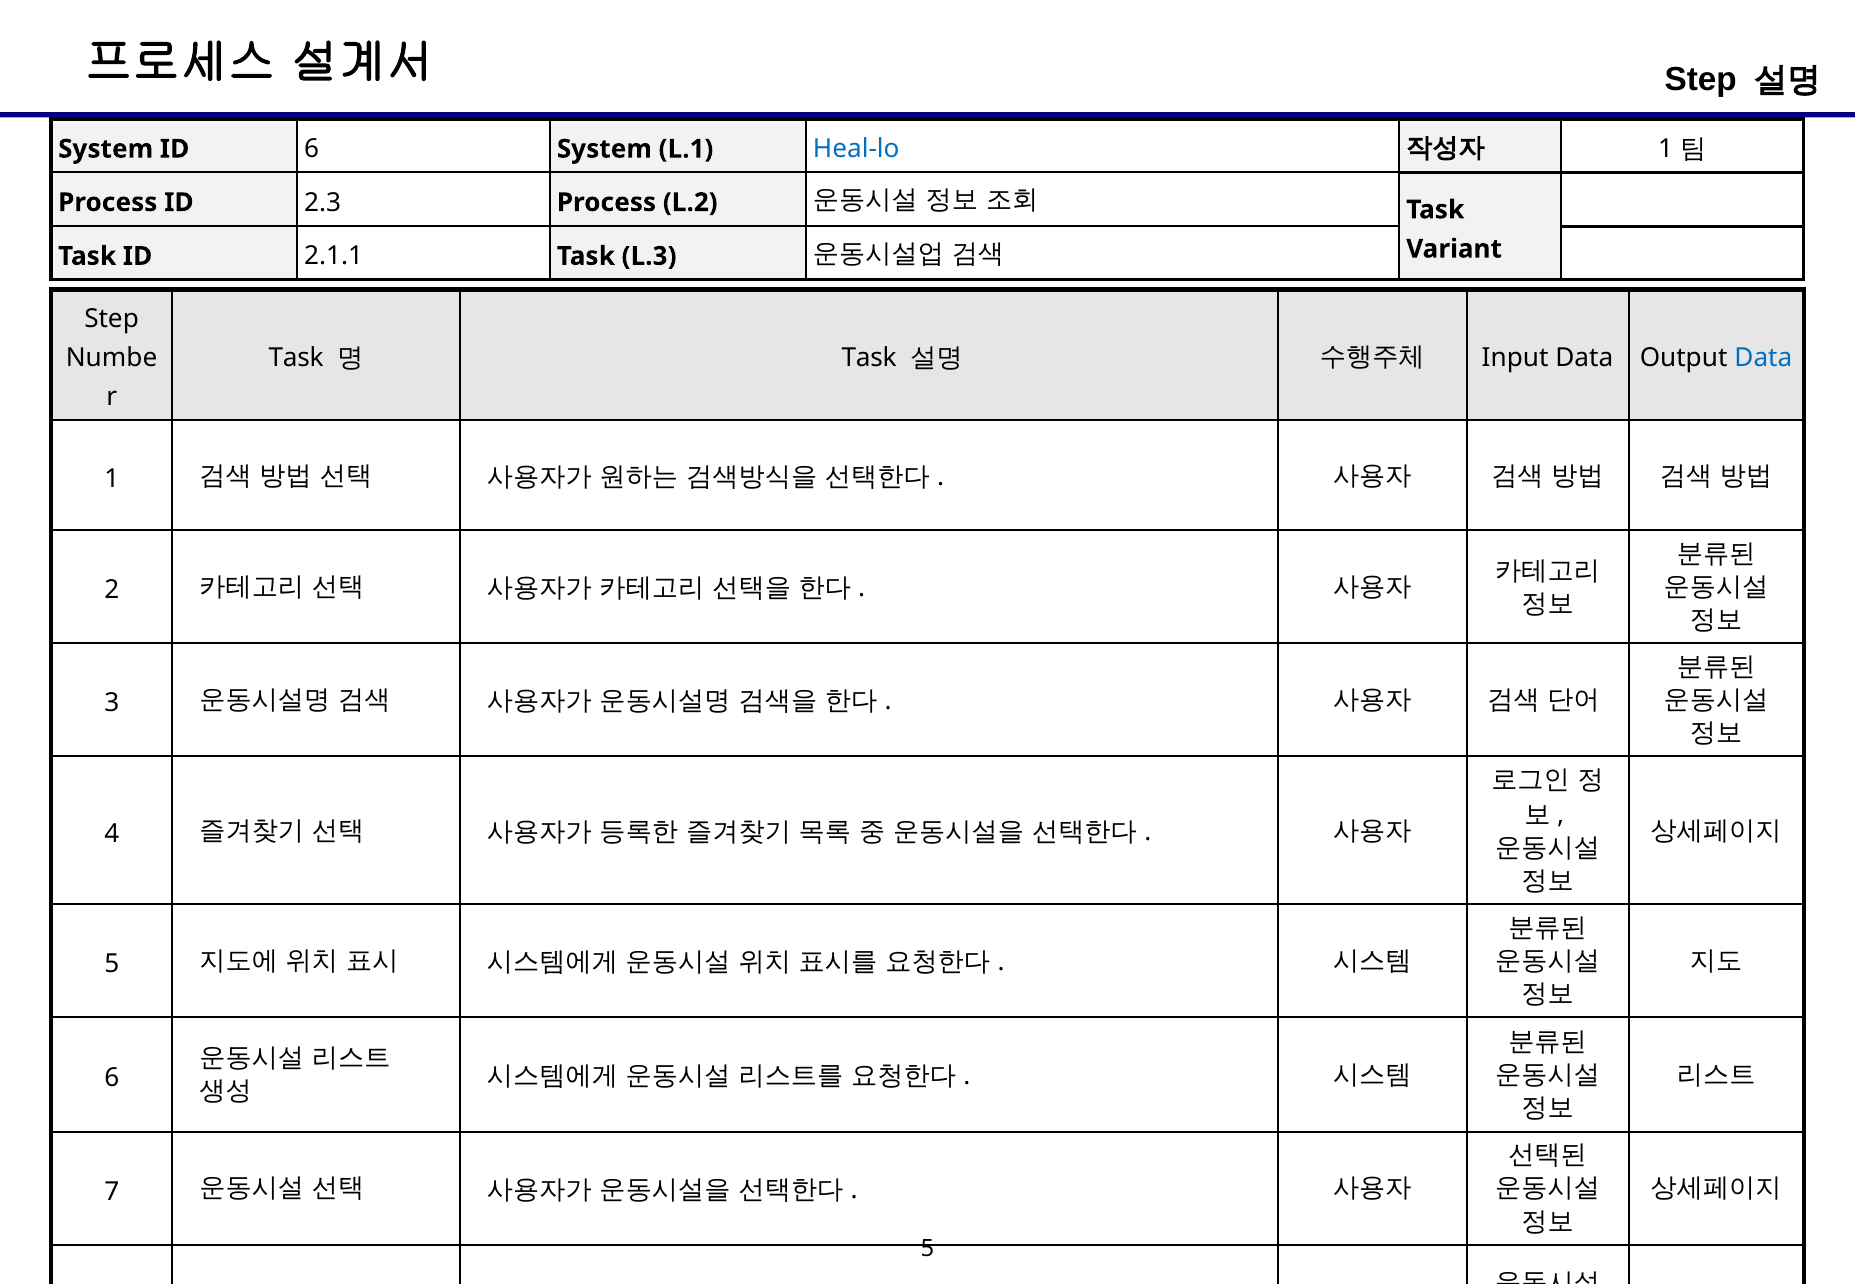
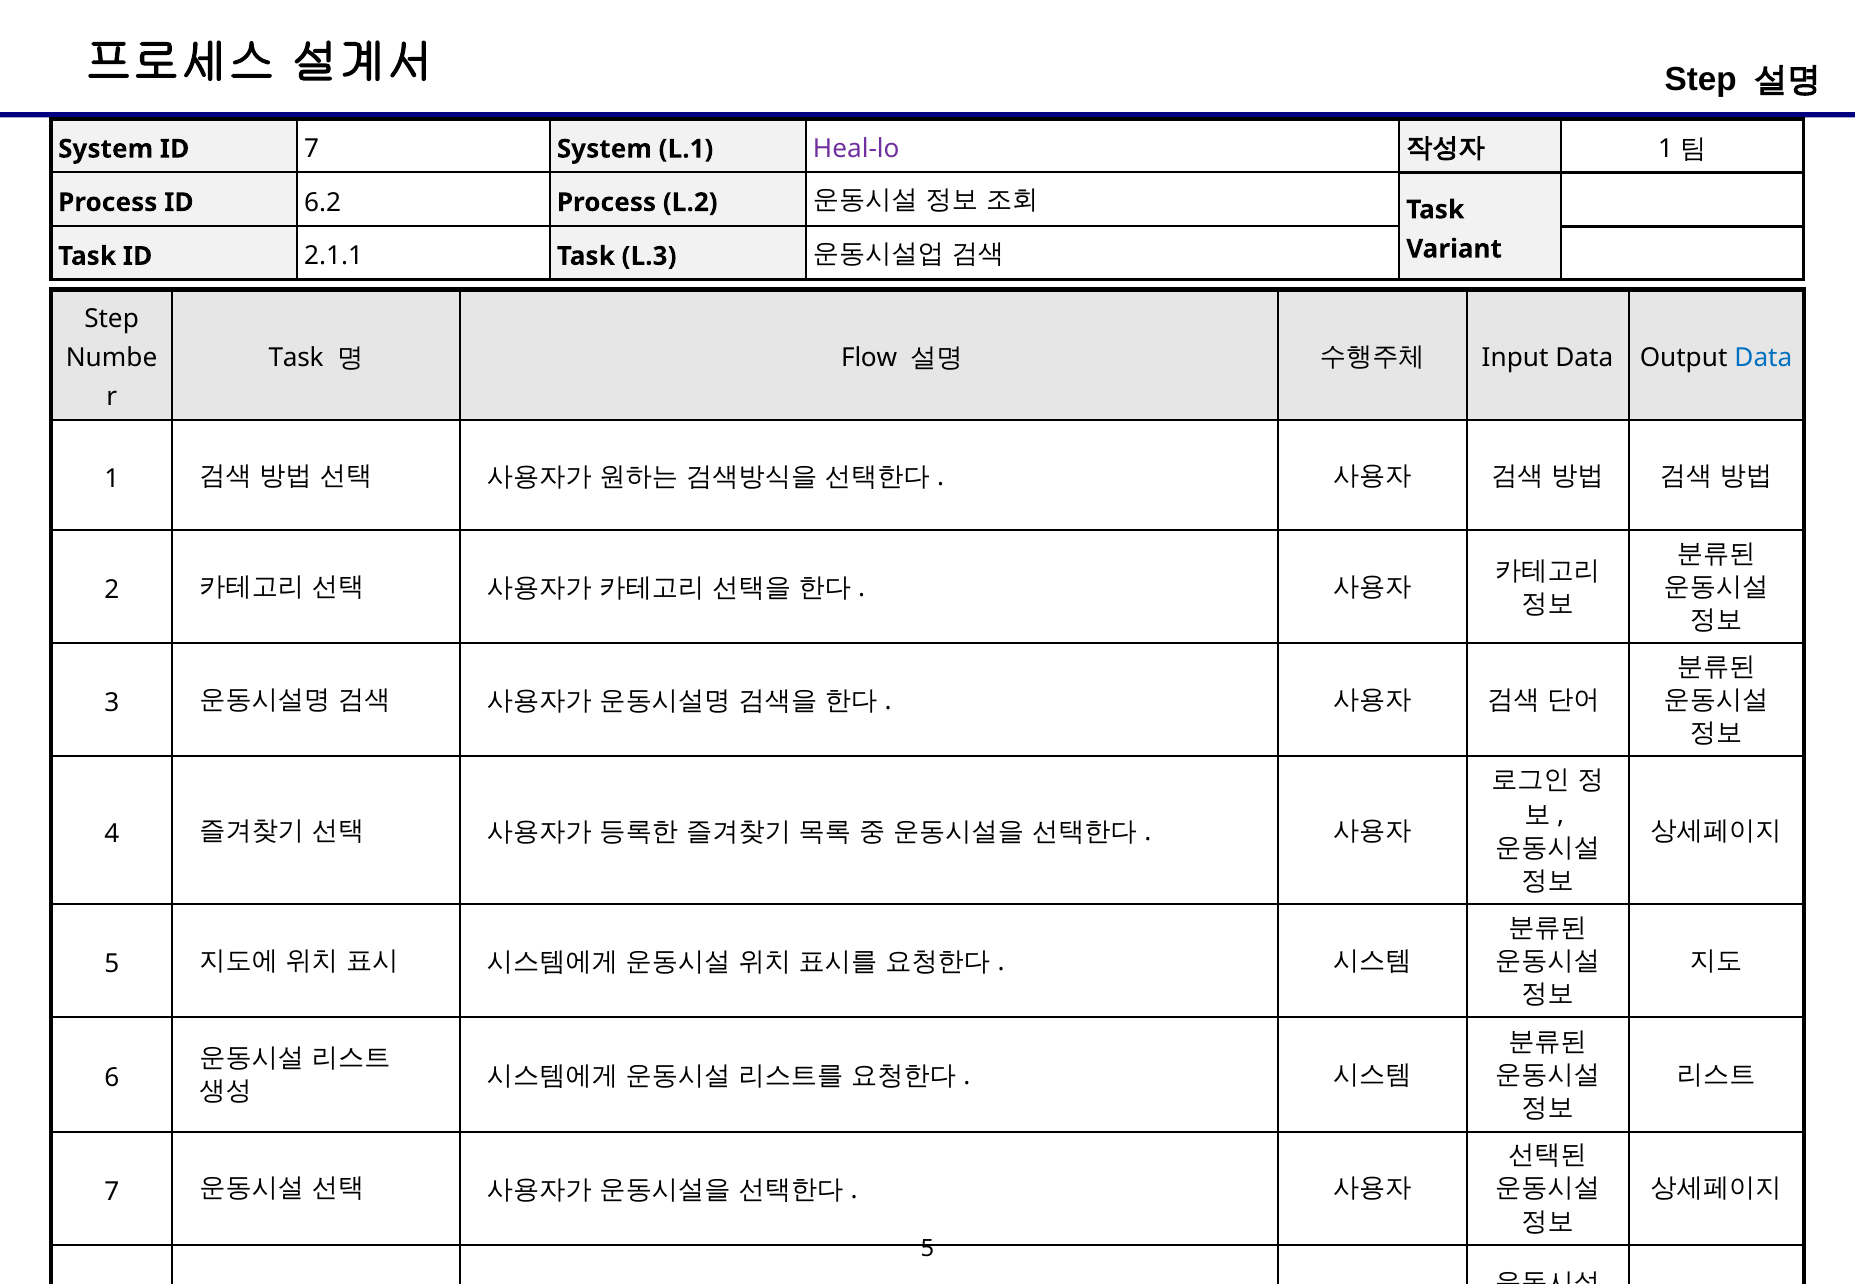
ID 6: 6 -> 7
Heal-lo colour: blue -> purple
2.3: 2.3 -> 6.2
Task at (869, 358): Task -> Flow
